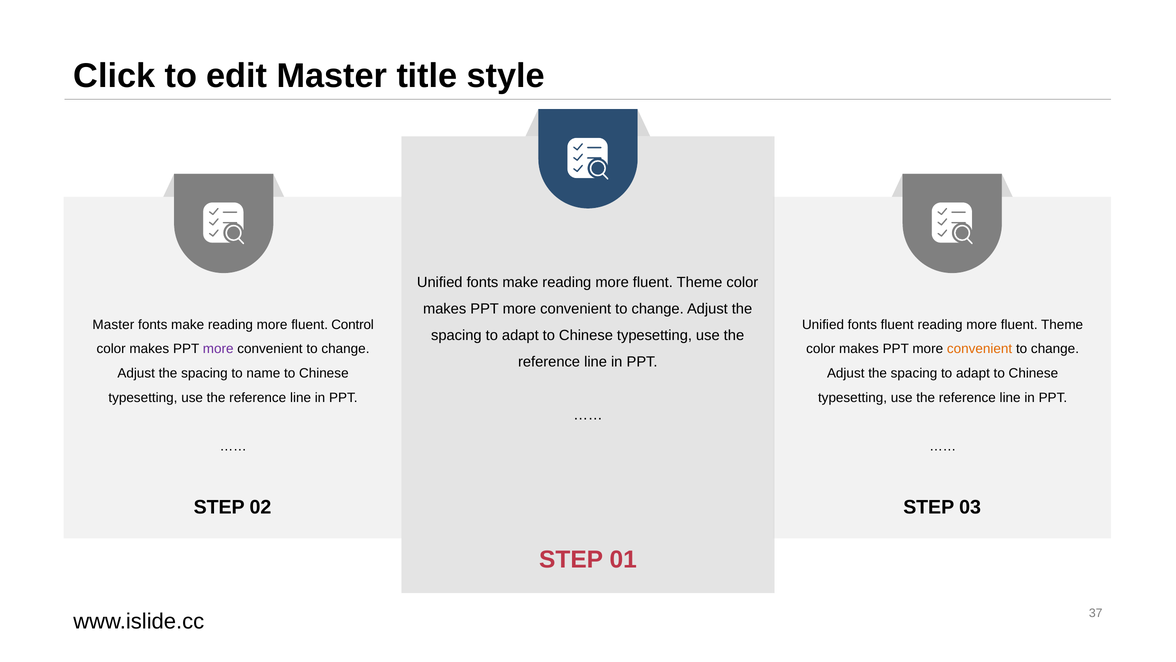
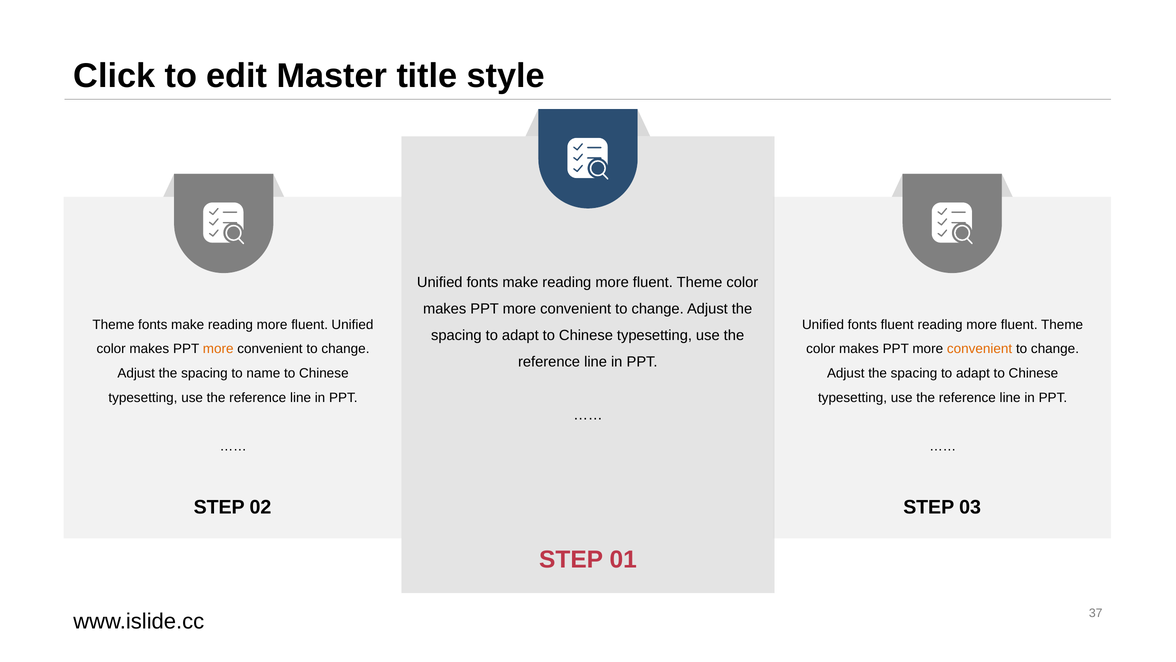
Master at (113, 324): Master -> Theme
fluent Control: Control -> Unified
more at (218, 349) colour: purple -> orange
